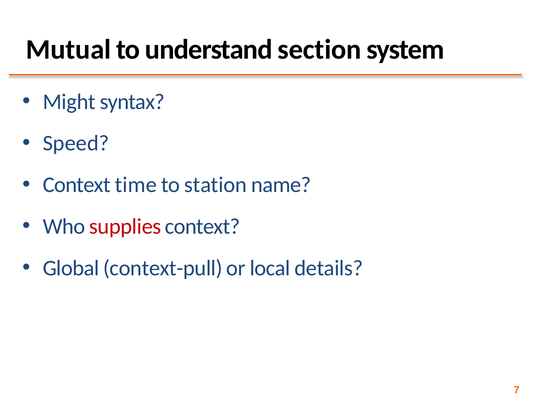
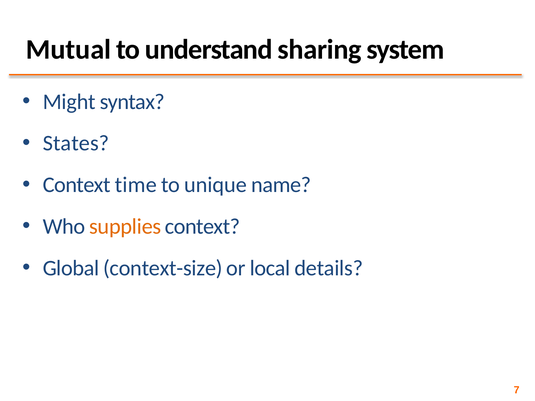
section: section -> sharing
Speed: Speed -> States
station: station -> unique
supplies colour: red -> orange
context-pull: context-pull -> context-size
